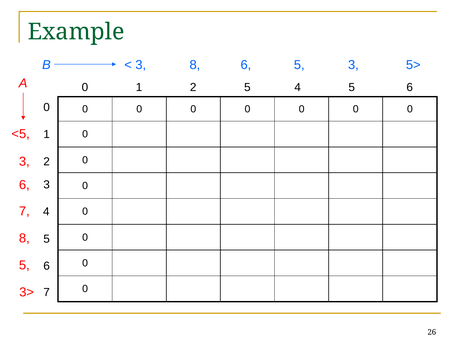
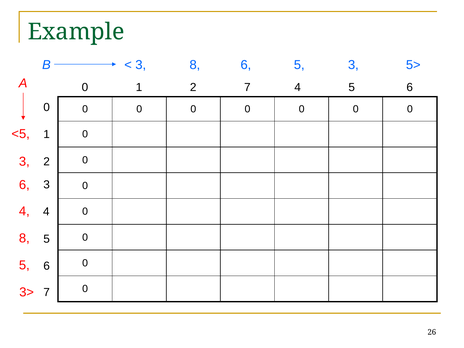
2 5: 5 -> 7
7 at (24, 211): 7 -> 4
